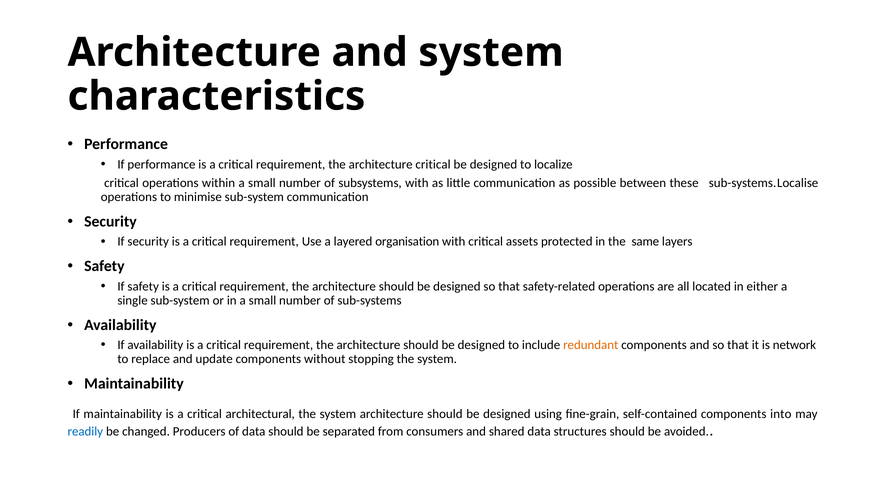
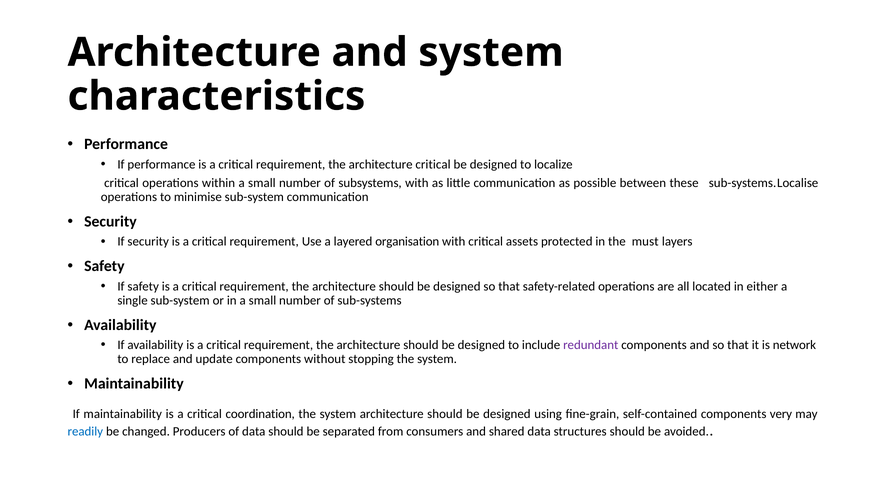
same: same -> must
redundant colour: orange -> purple
architectural: architectural -> coordination
into: into -> very
